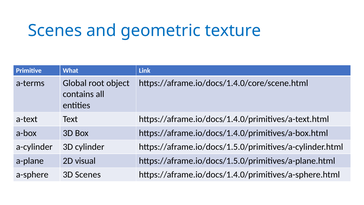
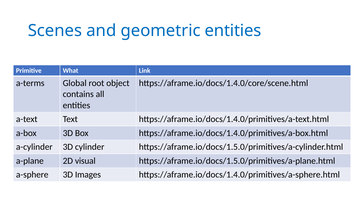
geometric texture: texture -> entities
3D Scenes: Scenes -> Images
